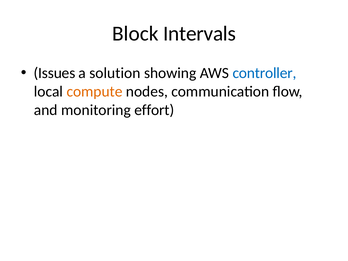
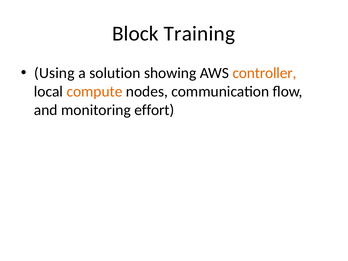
Intervals: Intervals -> Training
Issues: Issues -> Using
controller colour: blue -> orange
